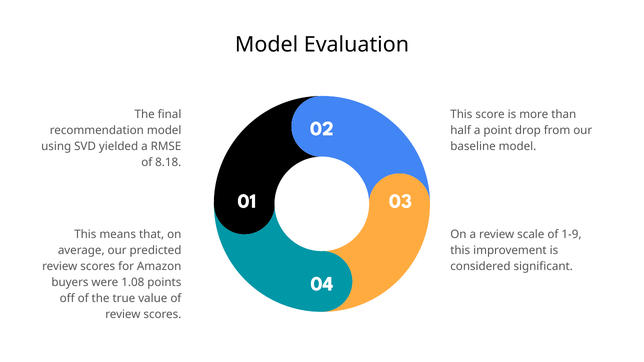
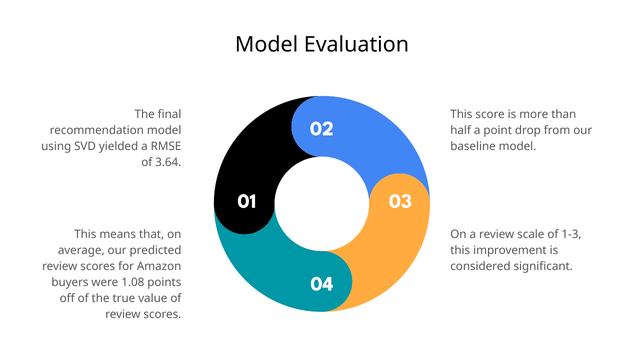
8.18: 8.18 -> 3.64
1-9: 1-9 -> 1-3
